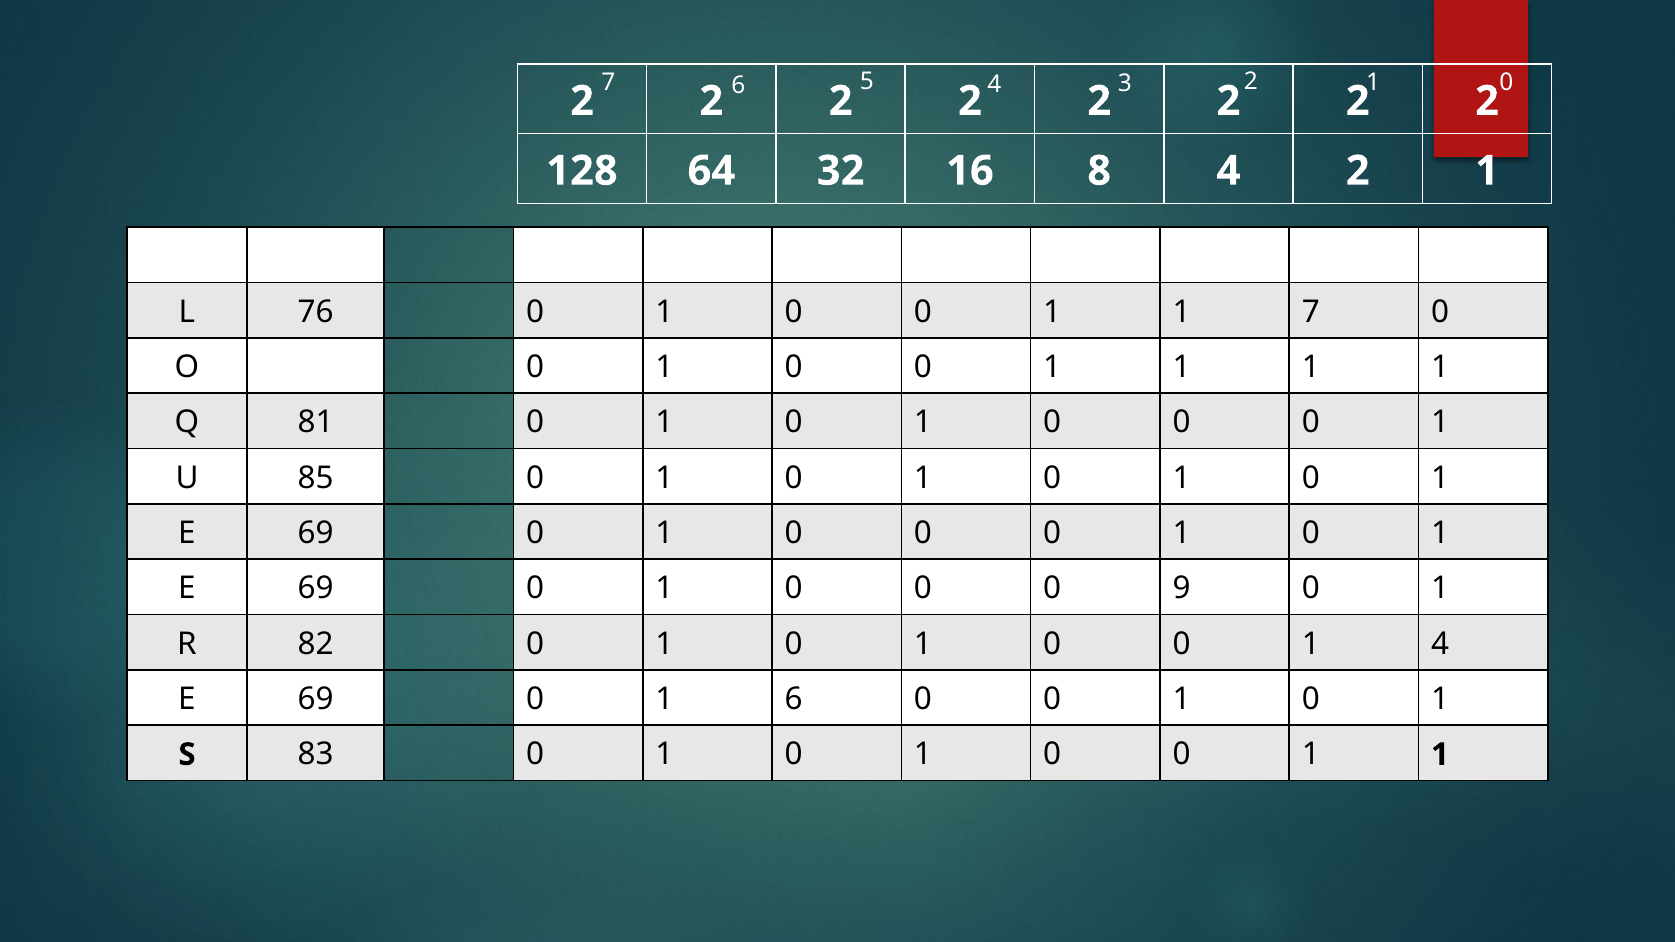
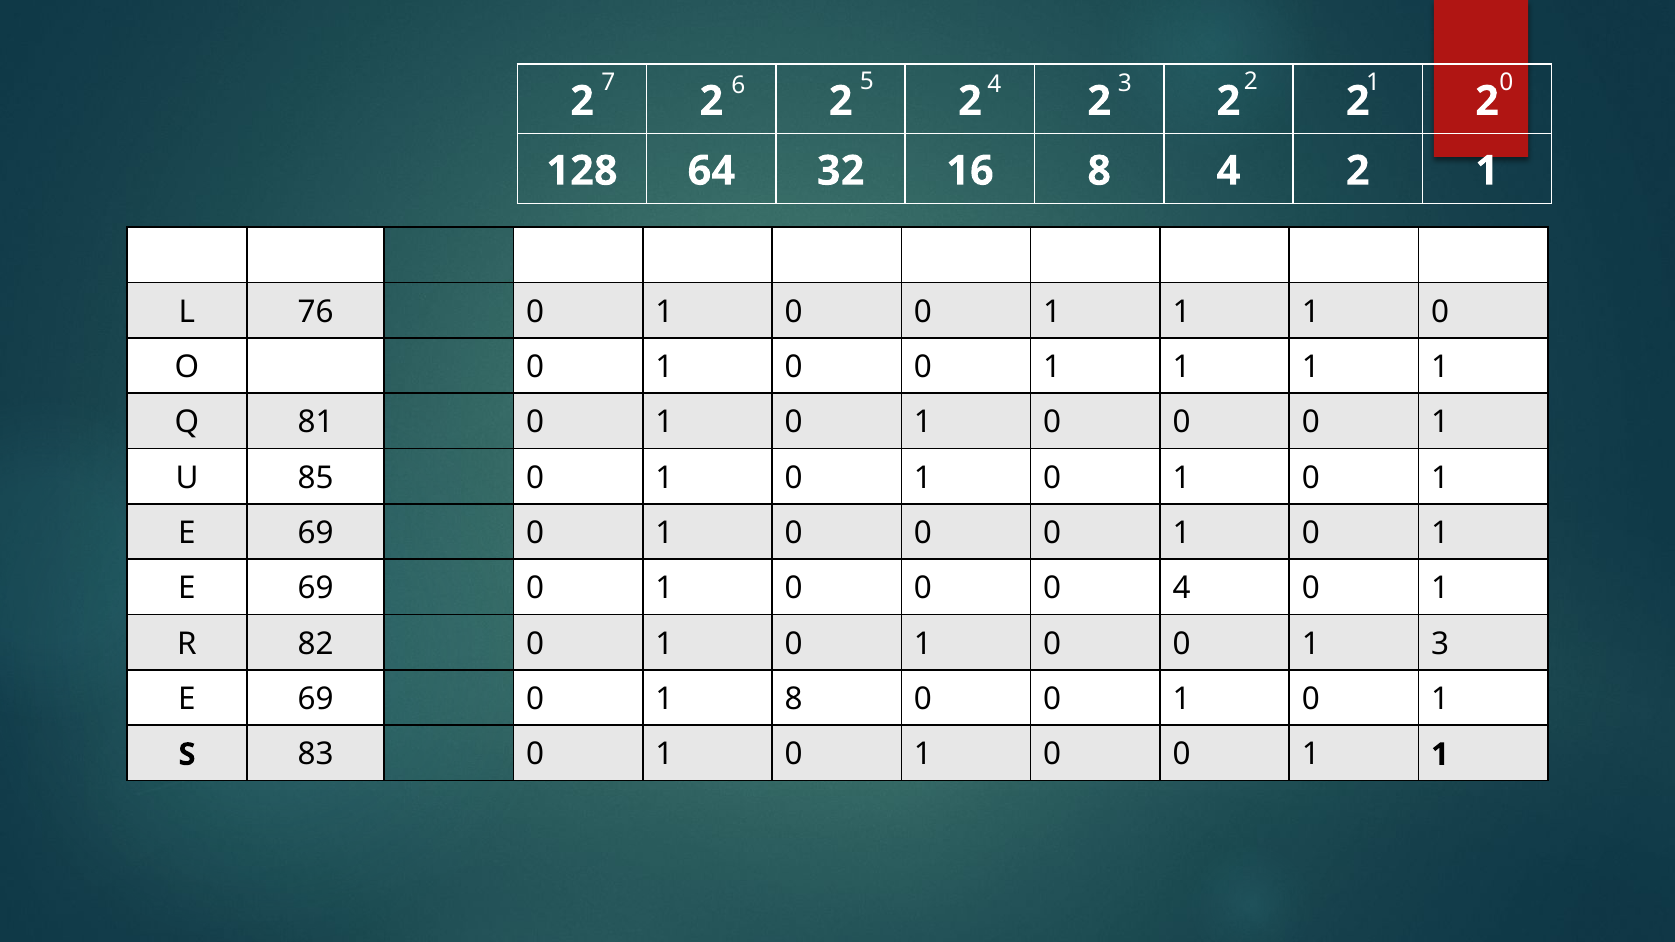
7 at (1311, 312): 7 -> 1
0 9: 9 -> 4
1 4: 4 -> 3
1 6: 6 -> 8
